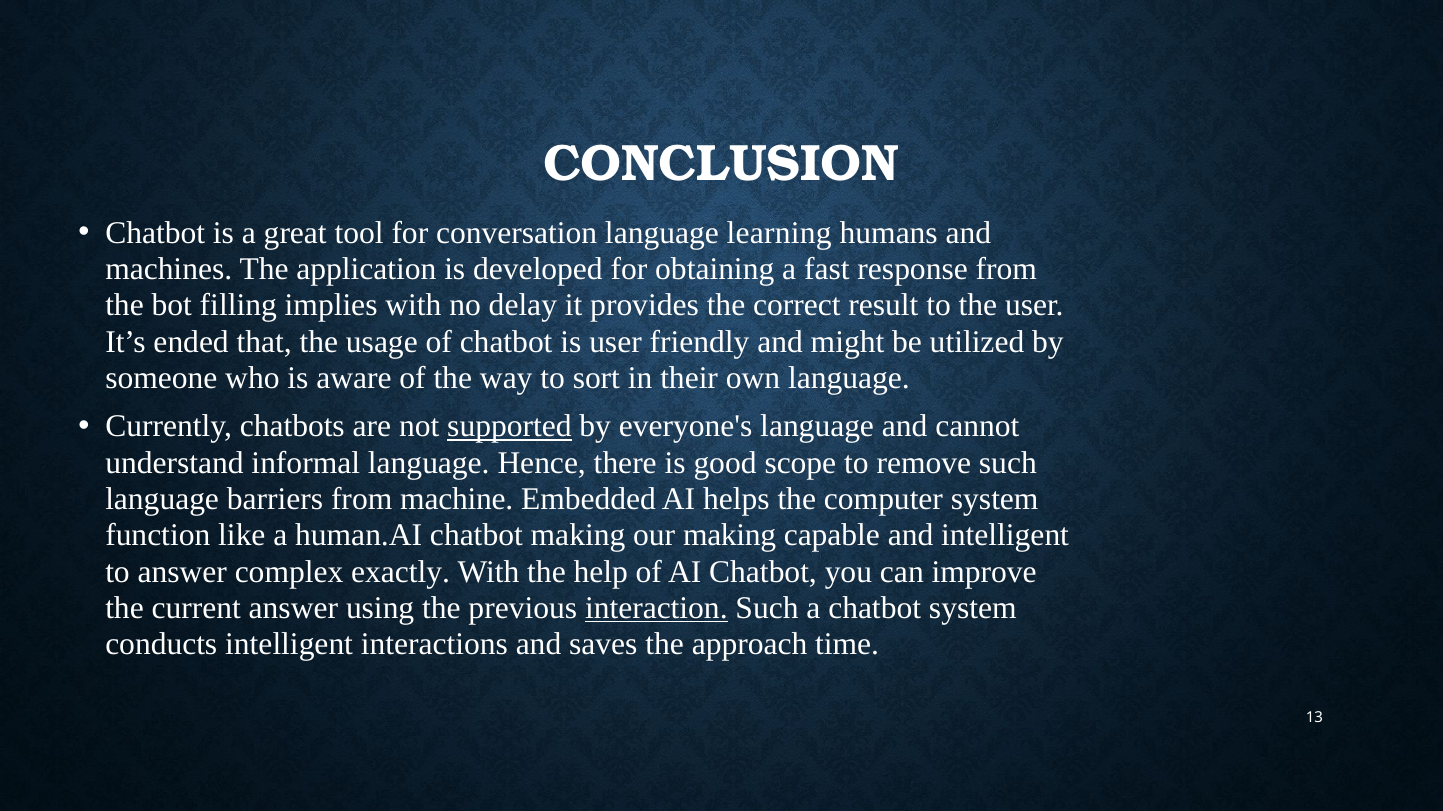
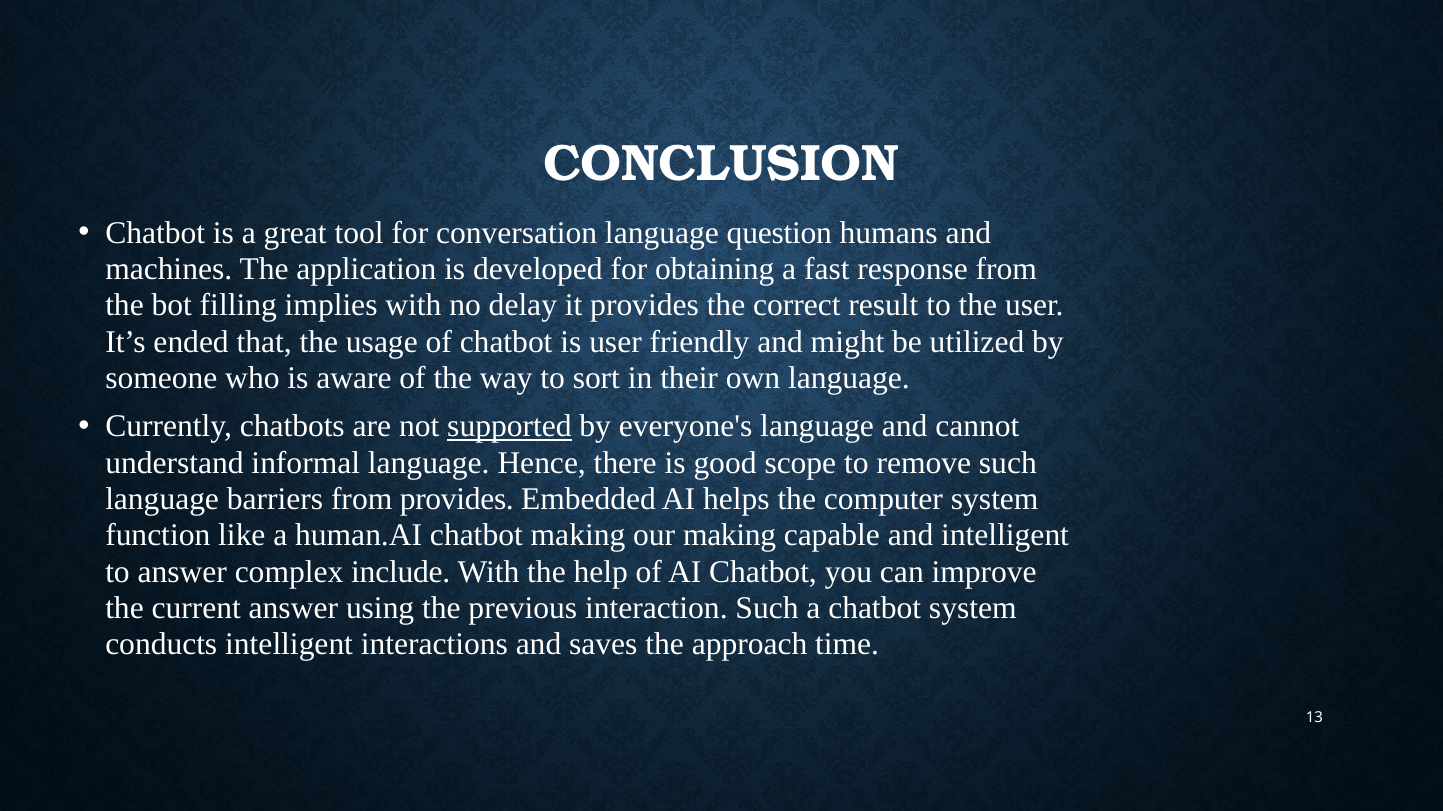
learning: learning -> question
from machine: machine -> provides
exactly: exactly -> include
interaction underline: present -> none
